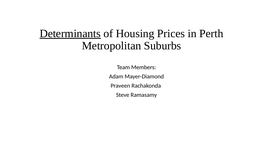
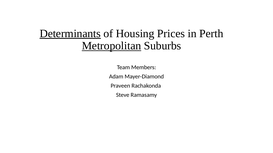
Metropolitan underline: none -> present
